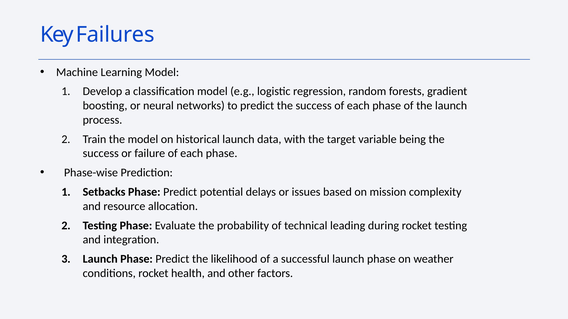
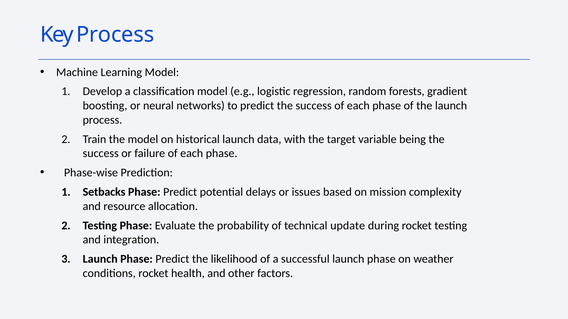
Key Failures: Failures -> Process
leading: leading -> update
